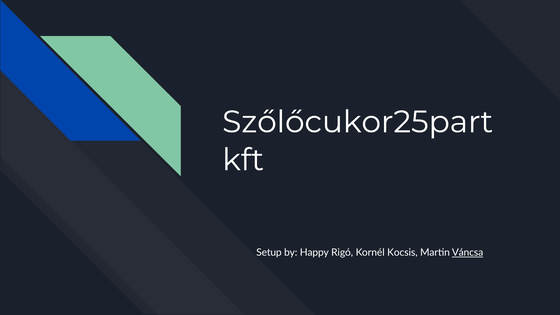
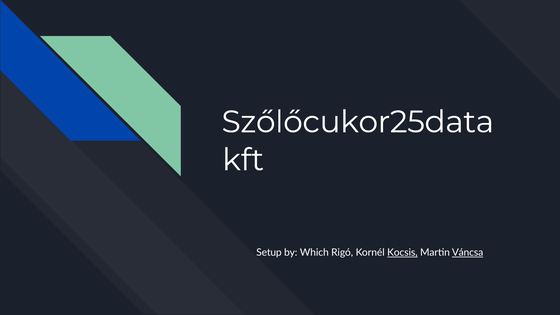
Szőlőcukor25part: Szőlőcukor25part -> Szőlőcukor25data
Happy: Happy -> Which
Kocsis underline: none -> present
